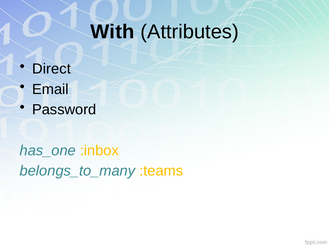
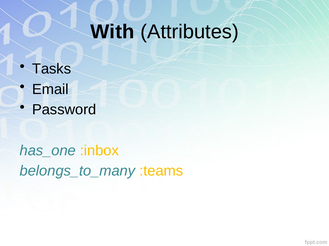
Direct: Direct -> Tasks
